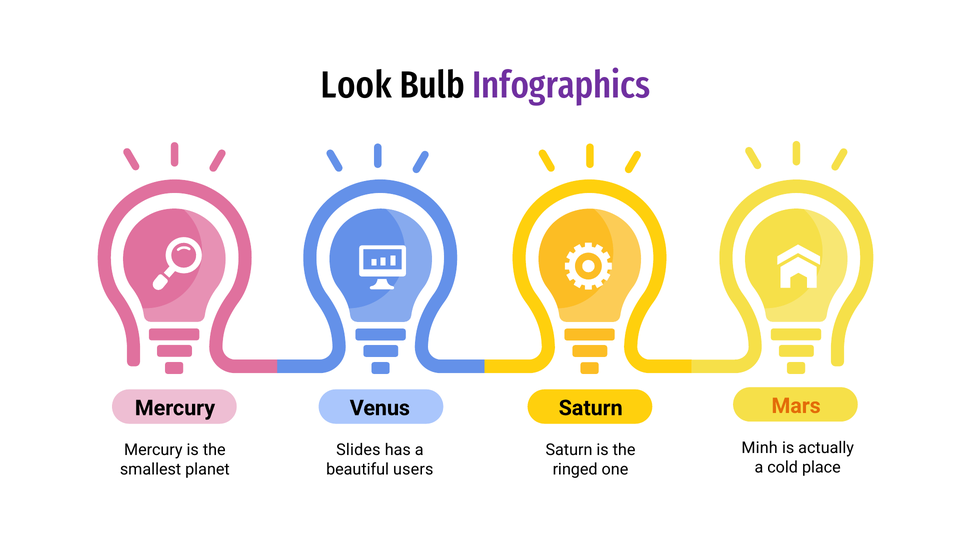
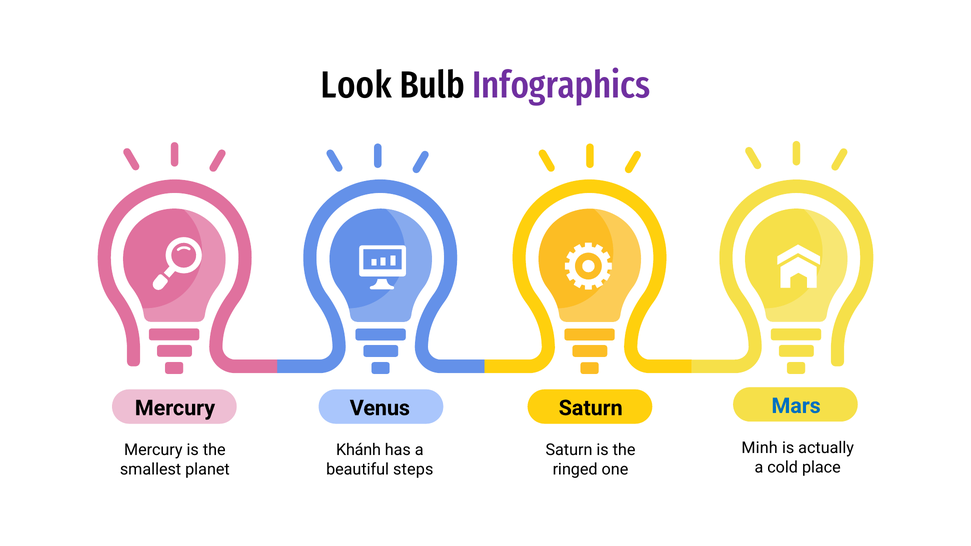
Mars colour: orange -> blue
Slides: Slides -> Khánh
users: users -> steps
